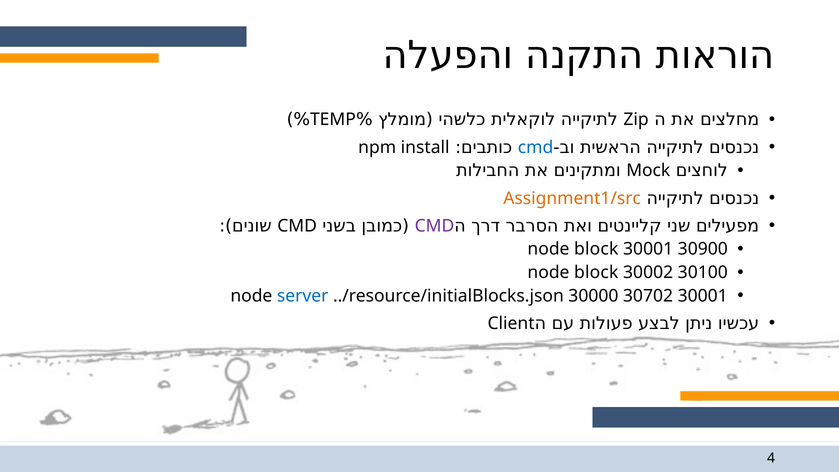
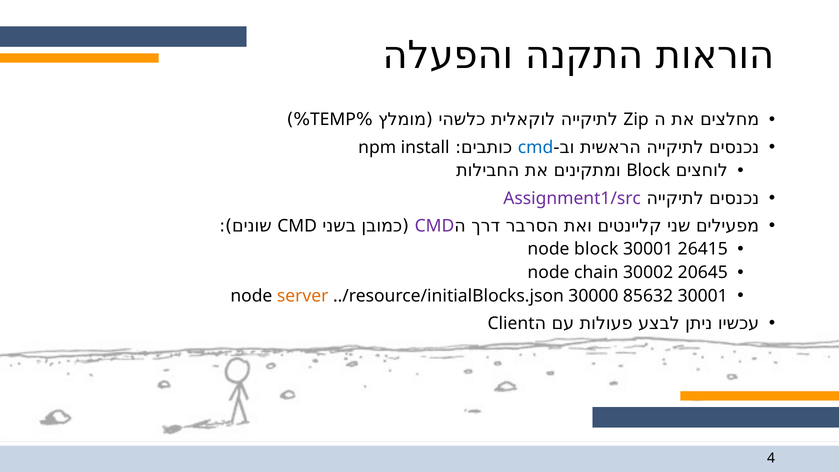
Mock at (648, 171): Mock -> Block
Assignment1/src colour: orange -> purple
30900: 30900 -> 26415
block at (596, 272): block -> chain
30100: 30100 -> 20645
server colour: blue -> orange
30702: 30702 -> 85632
